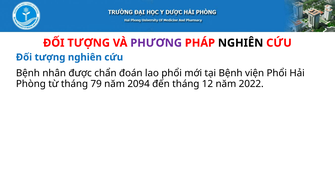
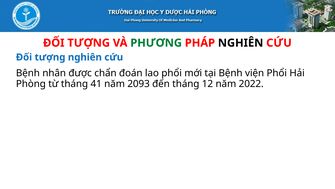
PHƯƠNG colour: purple -> green
79: 79 -> 41
2094: 2094 -> 2093
